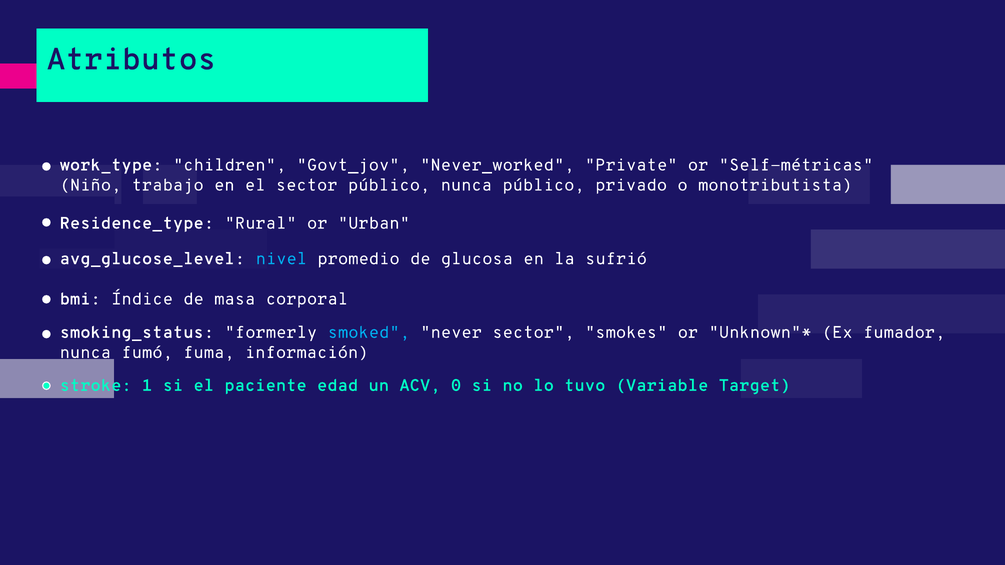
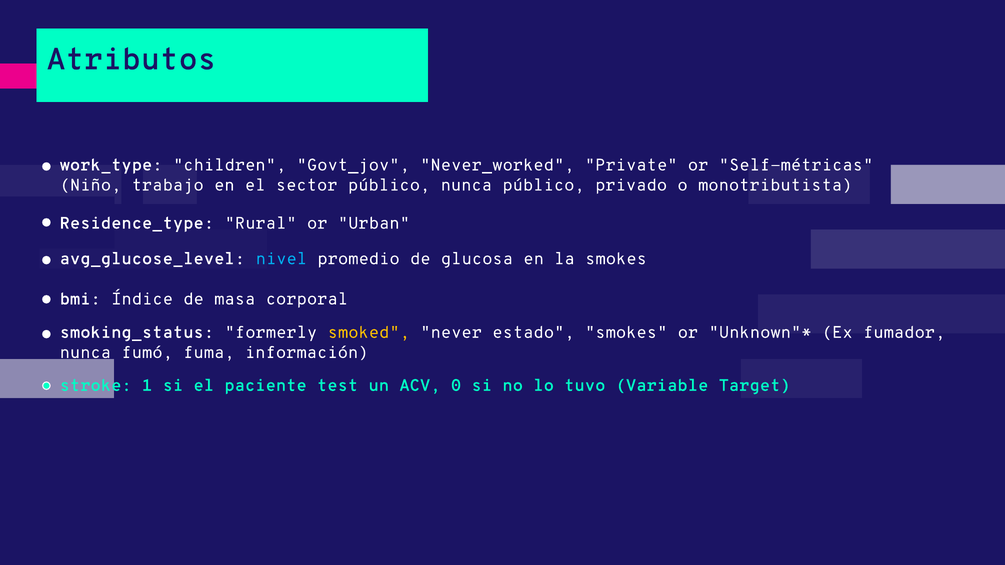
la sufrió: sufrió -> smokes
smoked colour: light blue -> yellow
never sector: sector -> estado
edad: edad -> test
